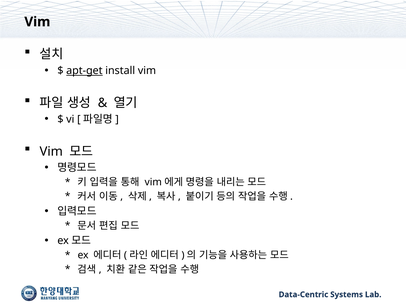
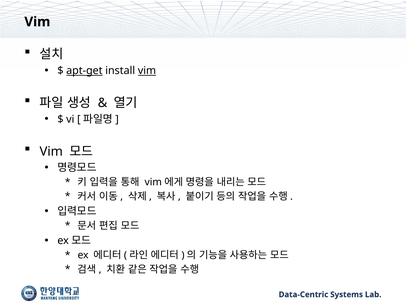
vim at (147, 71) underline: none -> present
